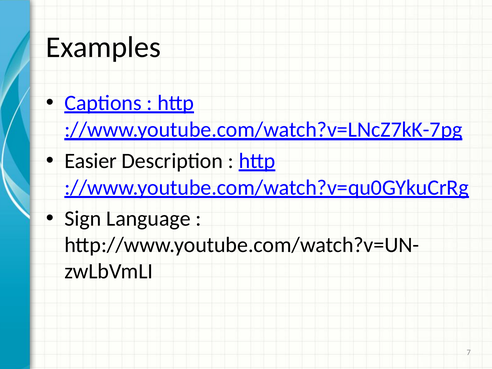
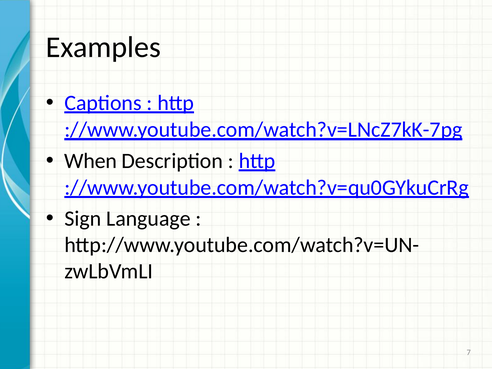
Easier: Easier -> When
